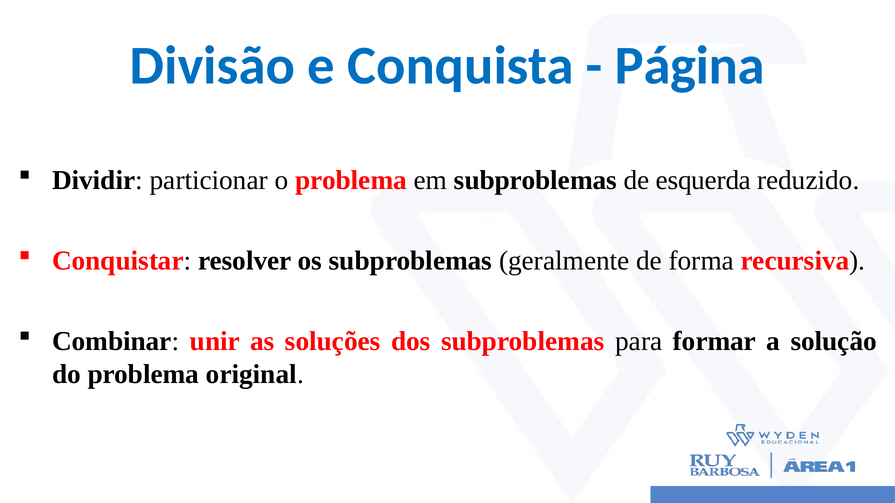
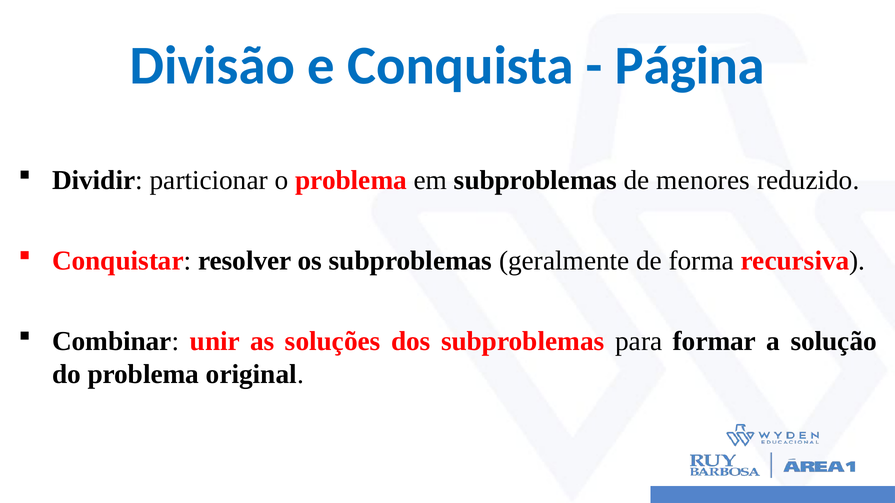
esquerda: esquerda -> menores
